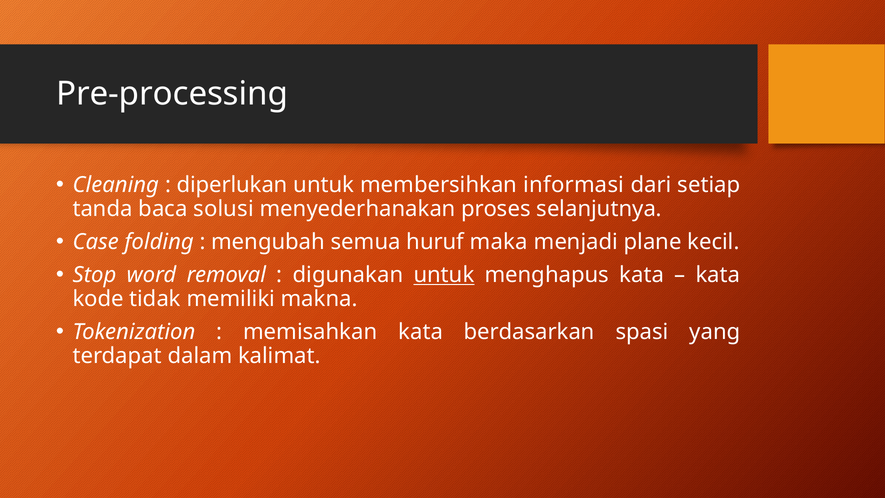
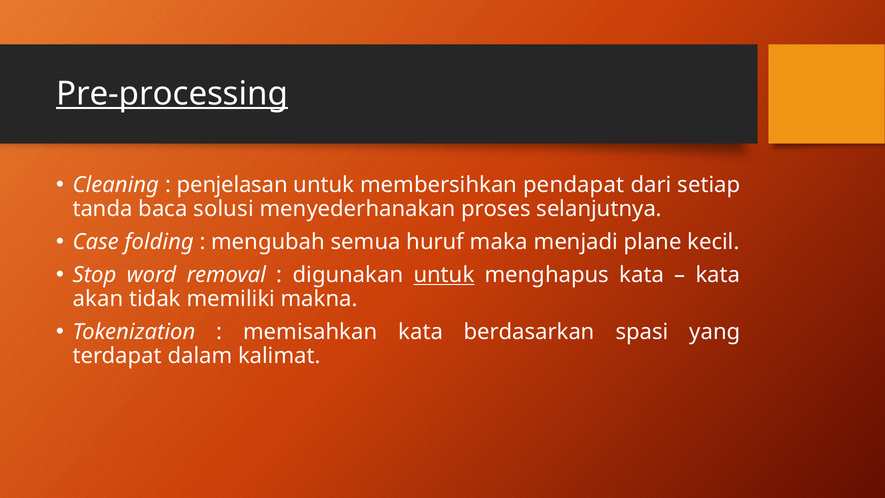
Pre-processing underline: none -> present
diperlukan: diperlukan -> penjelasan
informasi: informasi -> pendapat
kode: kode -> akan
